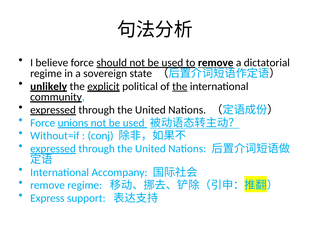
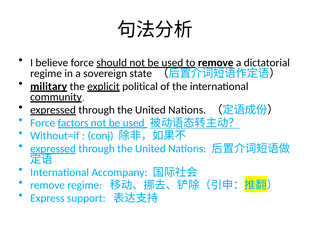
unlikely: unlikely -> military
the at (180, 87) underline: present -> none
unions: unions -> factors
